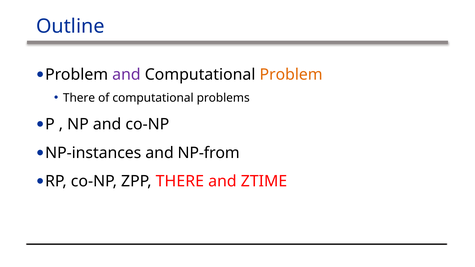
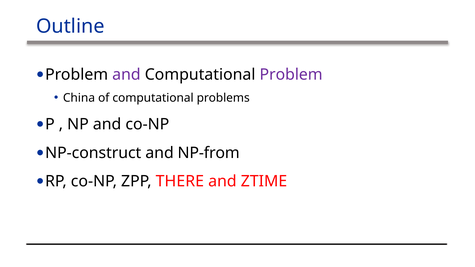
Problem at (291, 75) colour: orange -> purple
There at (79, 98): There -> China
NP-instances: NP-instances -> NP-construct
